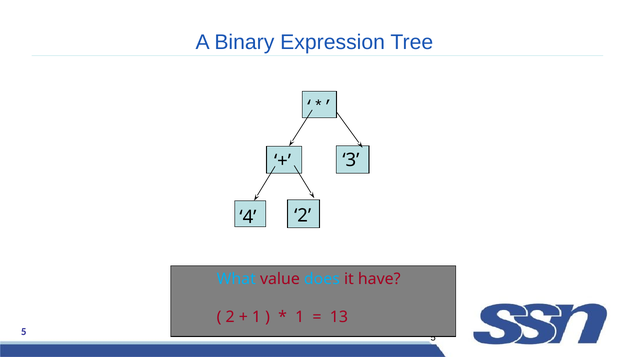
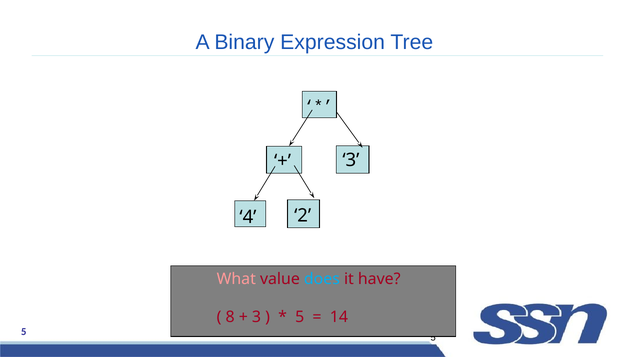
What colour: light blue -> pink
2 at (230, 317): 2 -> 8
1 at (256, 317): 1 -> 3
1 at (300, 317): 1 -> 5
13: 13 -> 14
